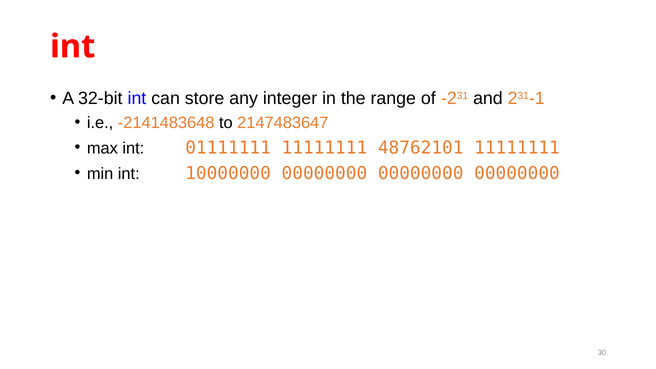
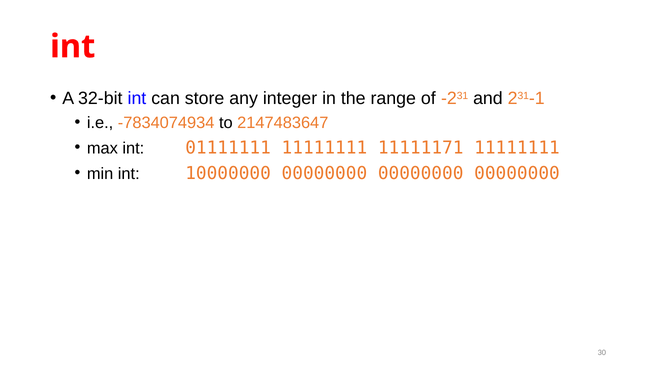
-2141483648: -2141483648 -> -7834074934
48762101: 48762101 -> 11111171
